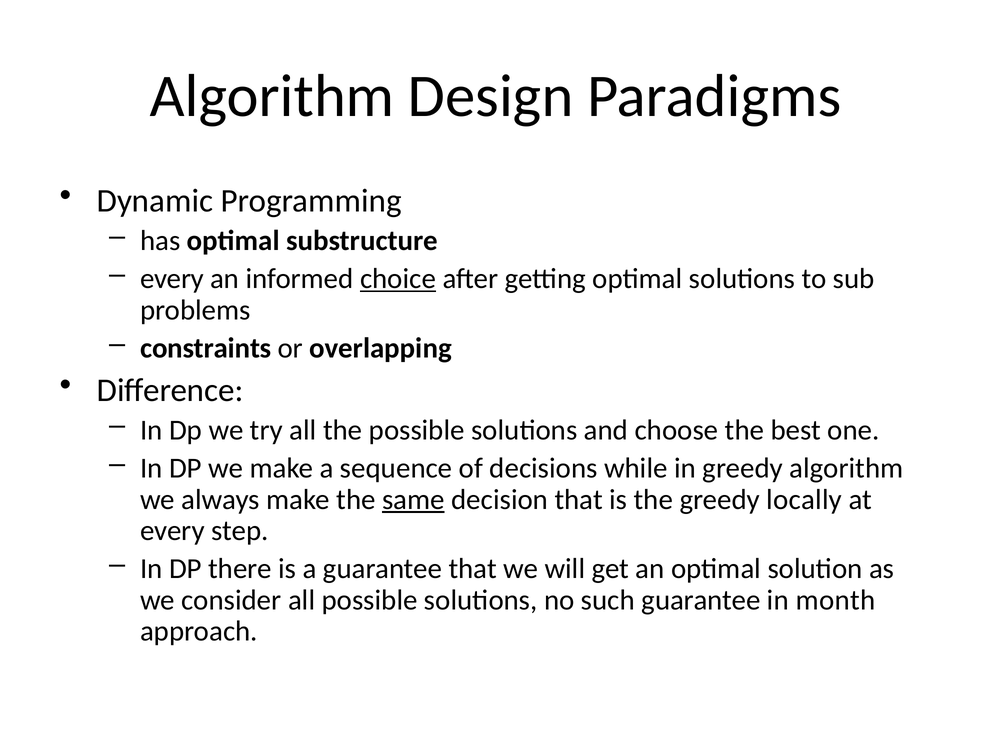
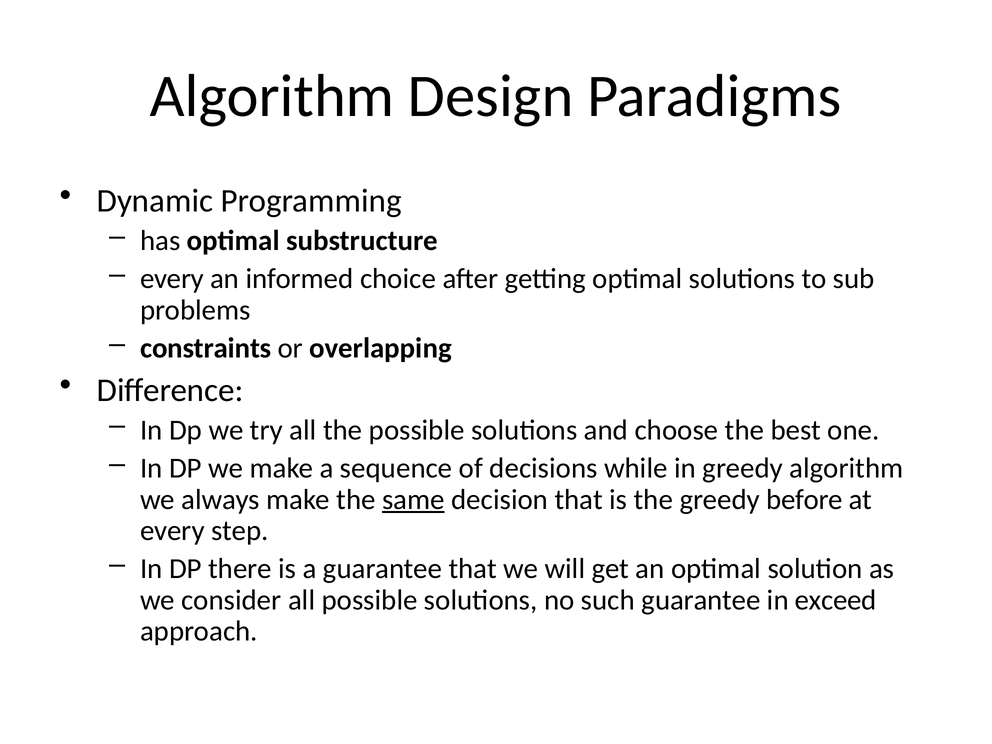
choice underline: present -> none
locally: locally -> before
month: month -> exceed
